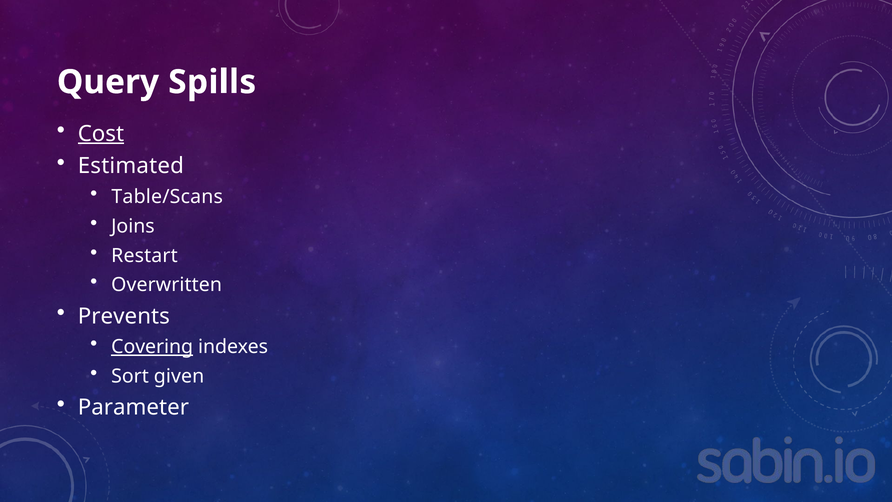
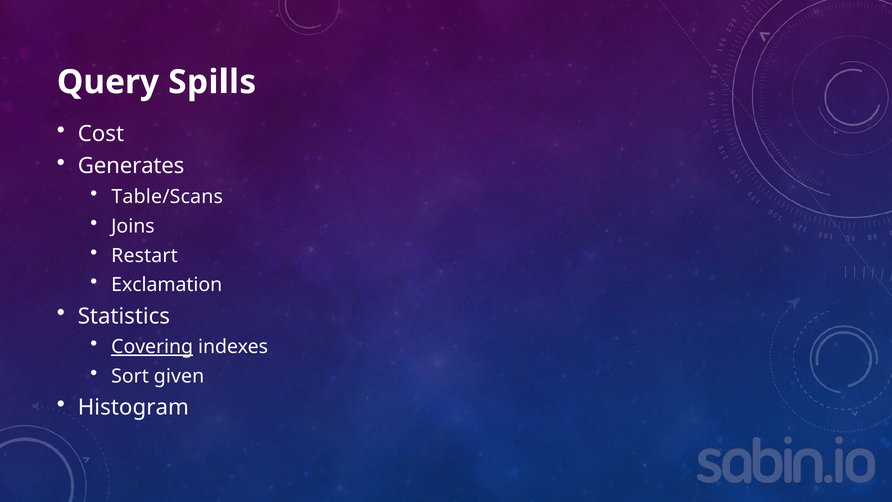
Cost underline: present -> none
Estimated: Estimated -> Generates
Overwritten: Overwritten -> Exclamation
Prevents: Prevents -> Statistics
Parameter: Parameter -> Histogram
